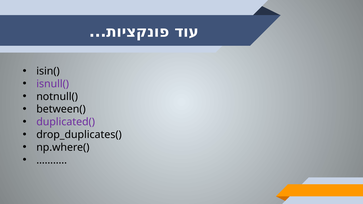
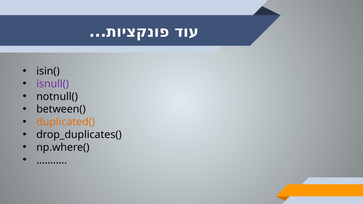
duplicated( colour: purple -> orange
